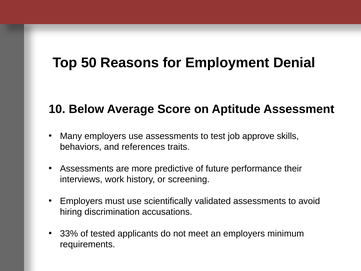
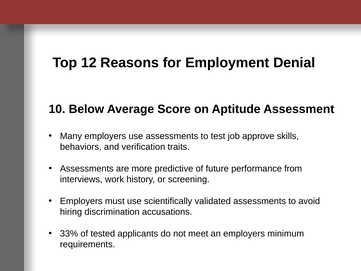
50: 50 -> 12
references: references -> verification
their: their -> from
